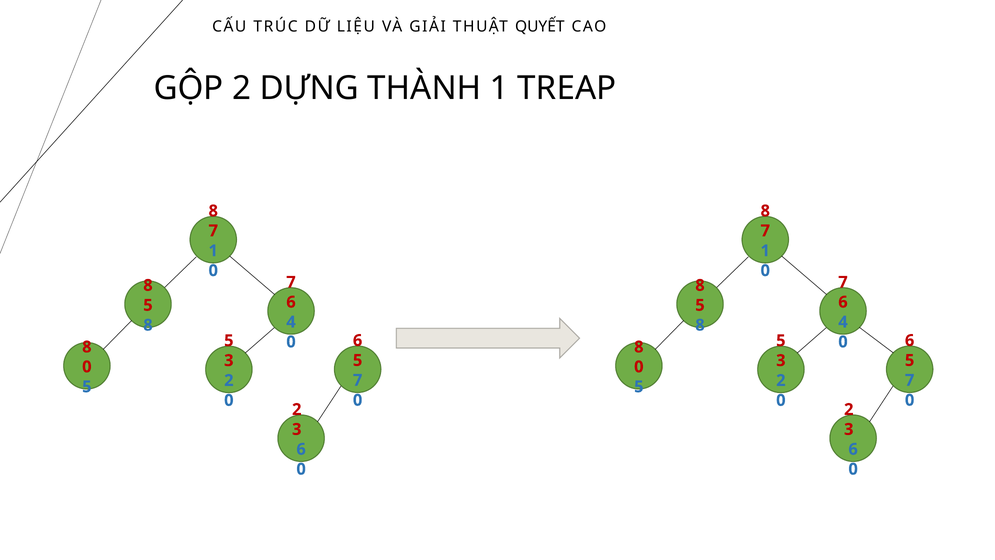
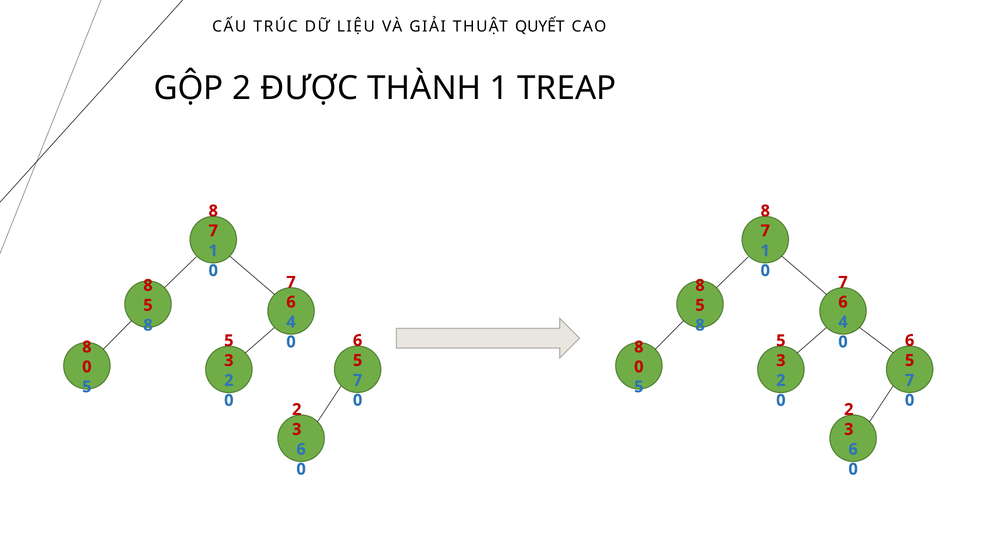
DỰNG: DỰNG -> ĐƯỢC
